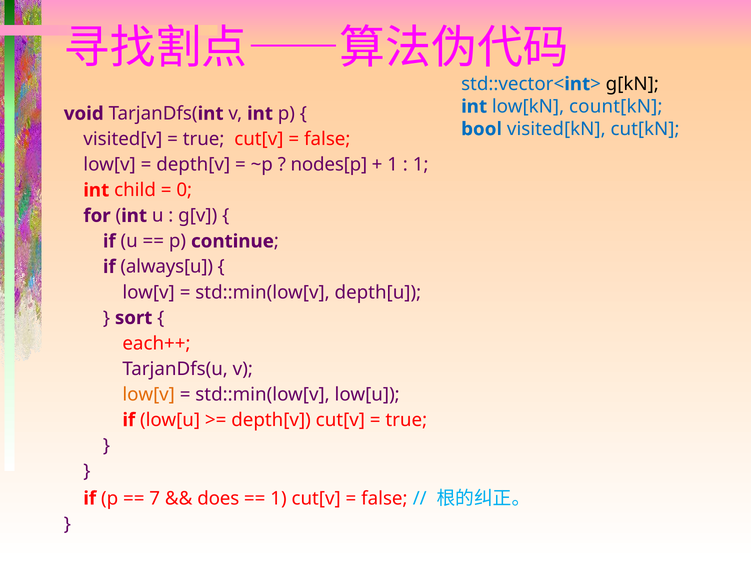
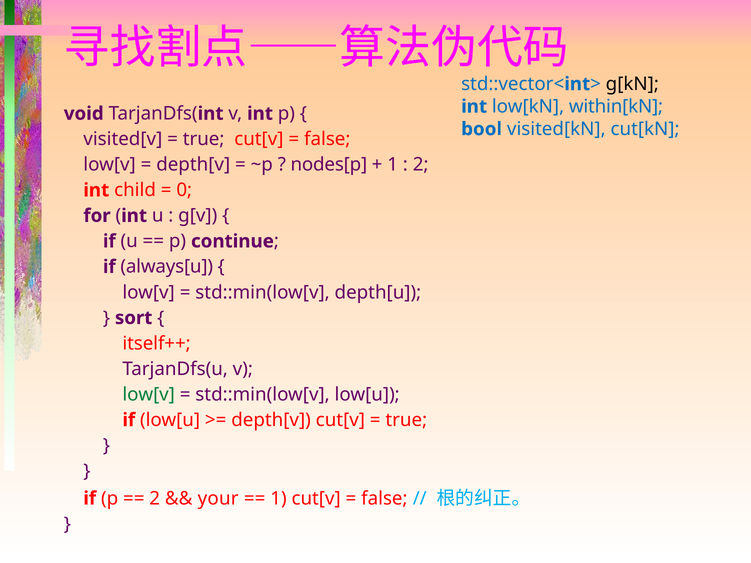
count[kN: count[kN -> within[kN
1 at (421, 165): 1 -> 2
each++: each++ -> itself++
low[v at (149, 395) colour: orange -> green
7 at (155, 499): 7 -> 2
does: does -> your
